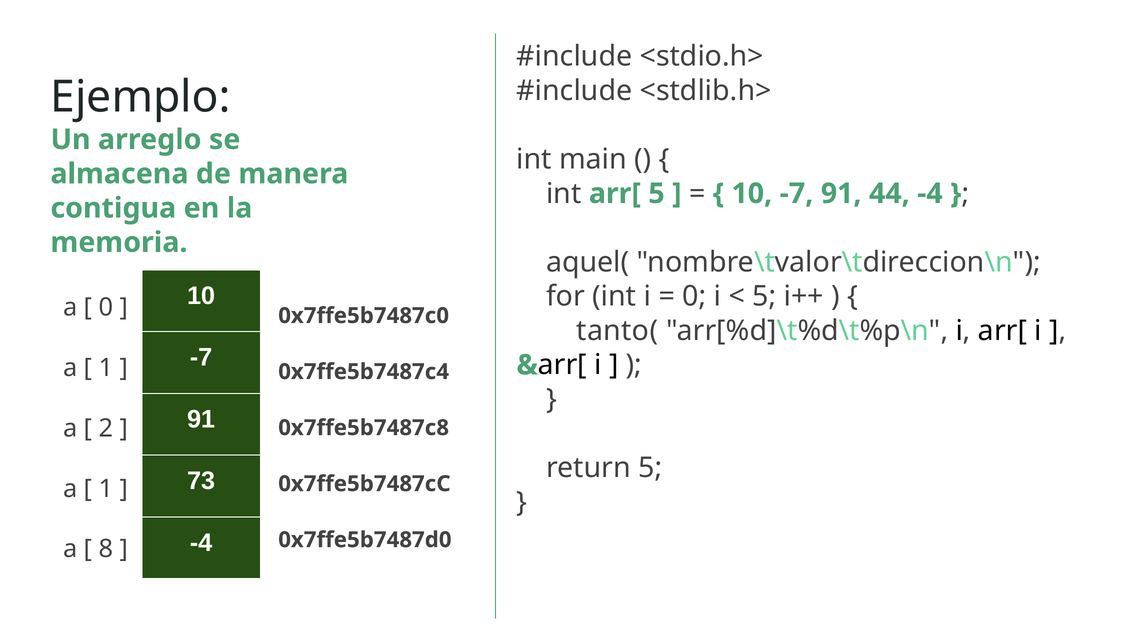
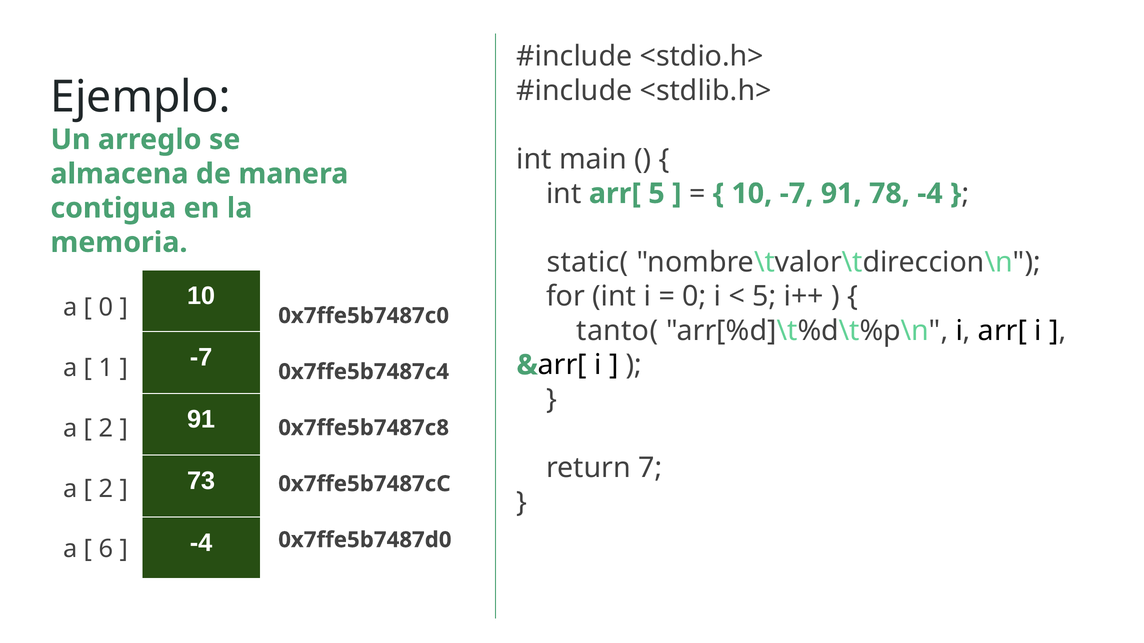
44: 44 -> 78
aquel(: aquel( -> static(
return 5: 5 -> 7
1 at (106, 489): 1 -> 2
8: 8 -> 6
